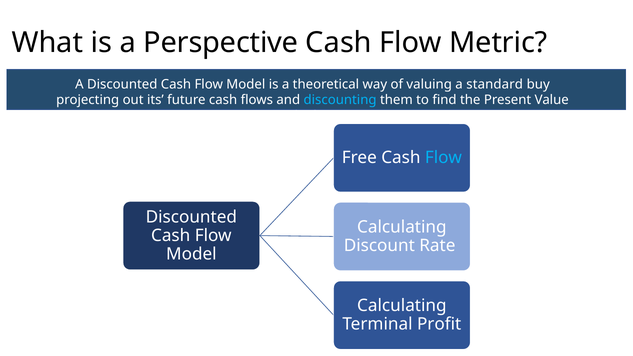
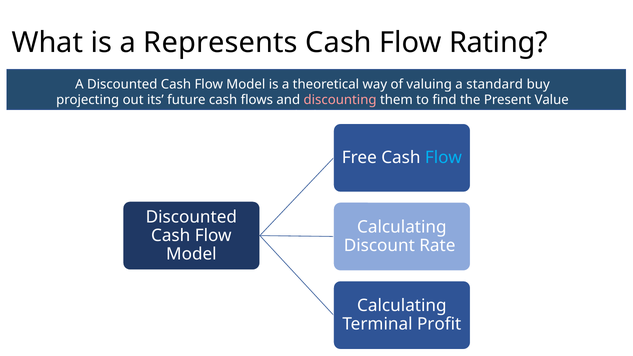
Perspective: Perspective -> Represents
Metric: Metric -> Rating
discounting colour: light blue -> pink
